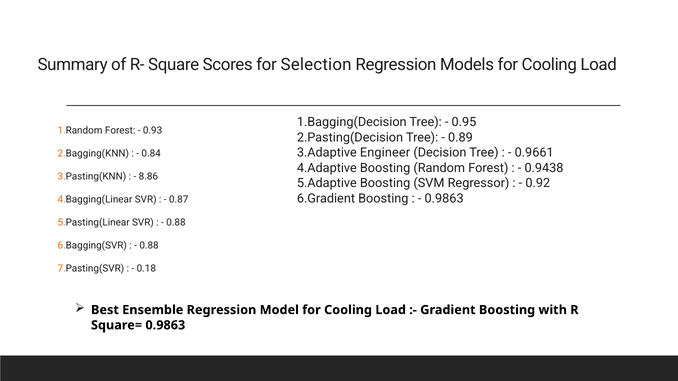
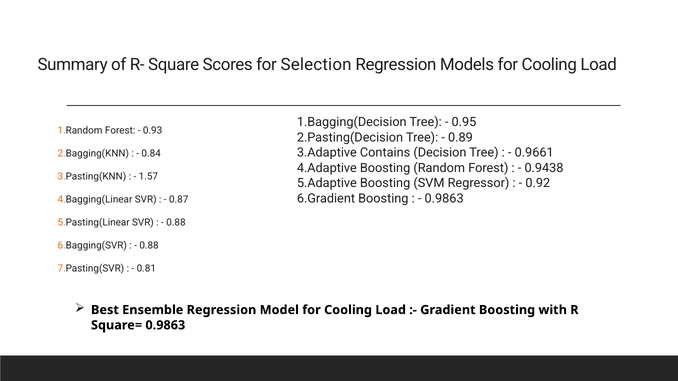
Engineer: Engineer -> Contains
8.86: 8.86 -> 1.57
0.18: 0.18 -> 0.81
